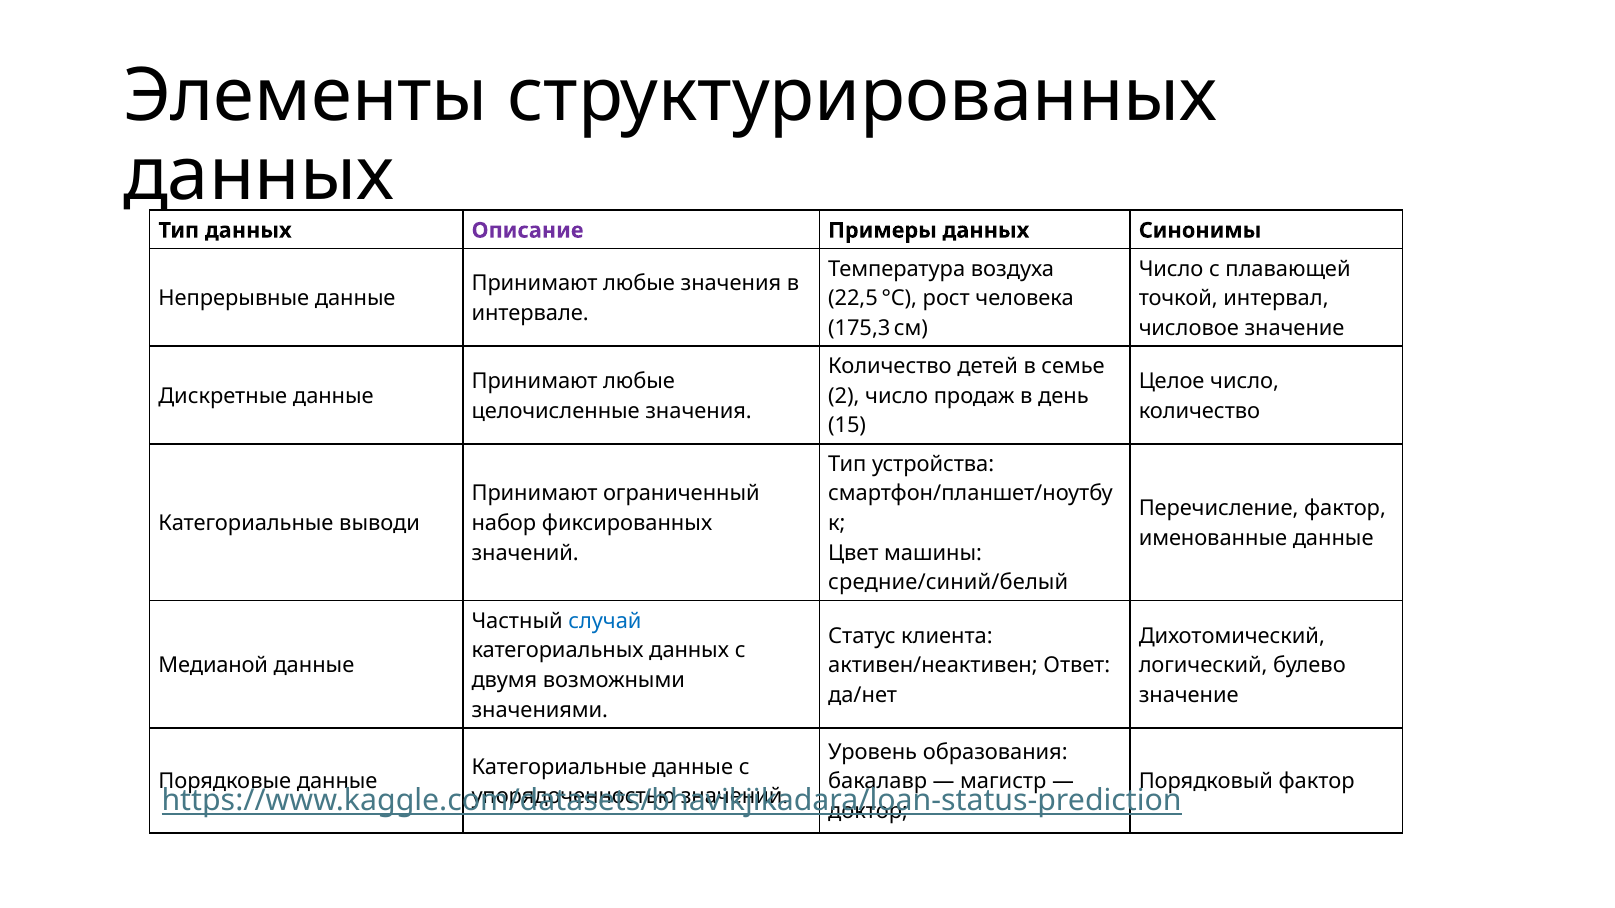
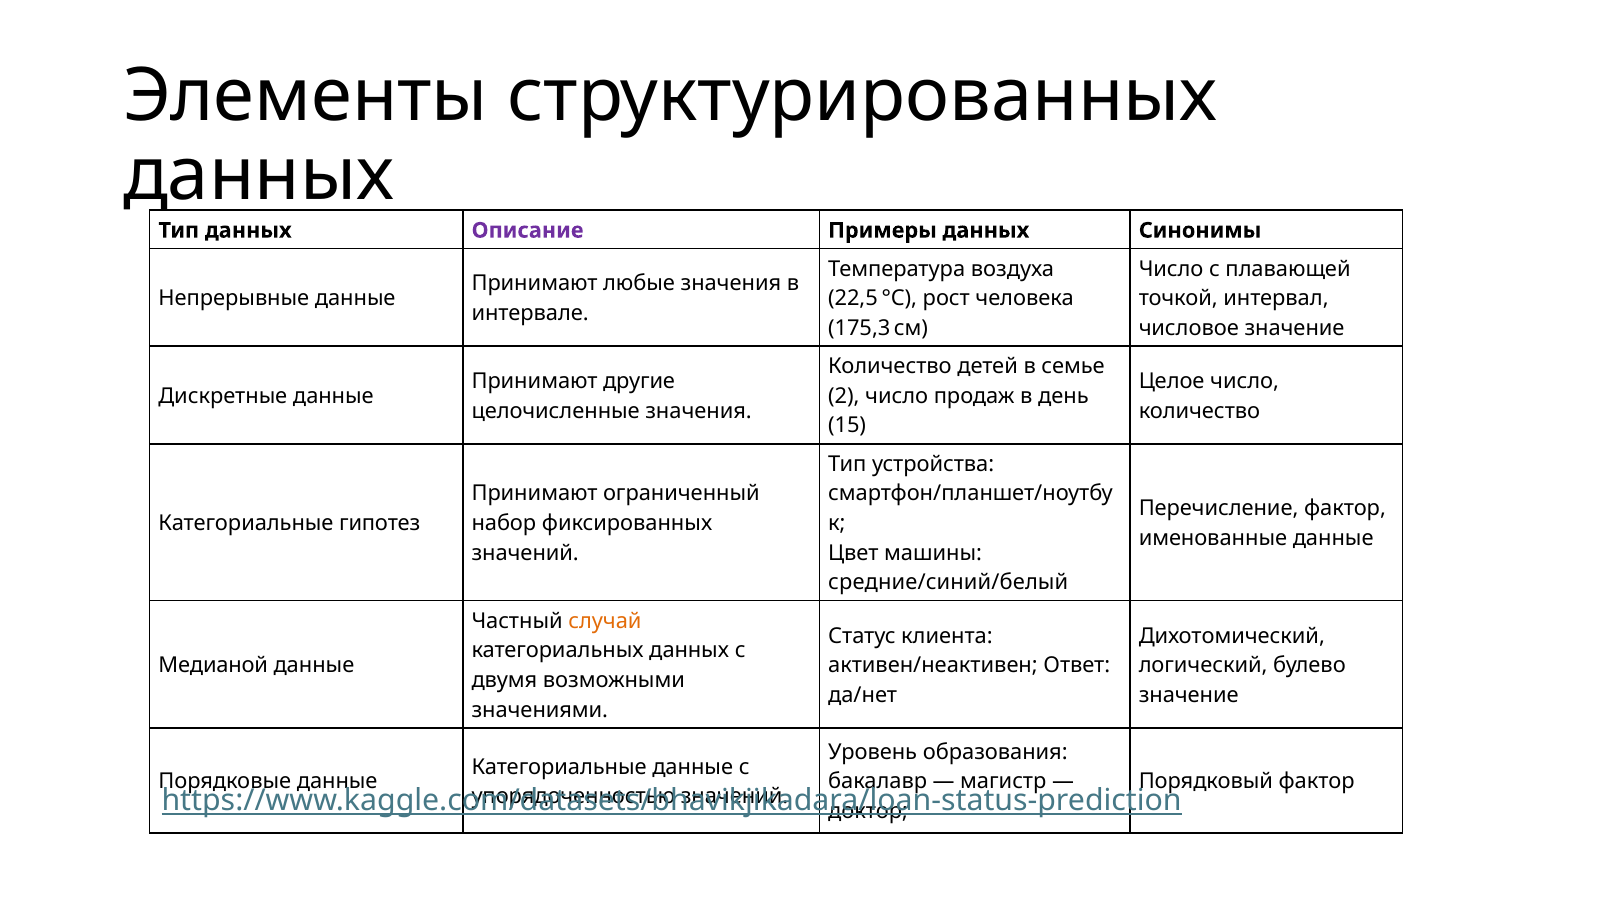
любые at (639, 381): любые -> другие
выводи: выводи -> гипотез
случай colour: blue -> orange
